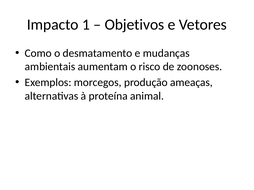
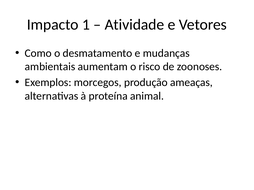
Objetivos: Objetivos -> Atividade
